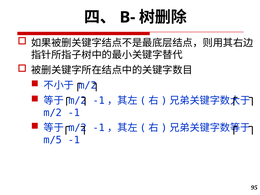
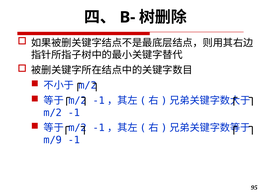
m/5: m/5 -> m/9
